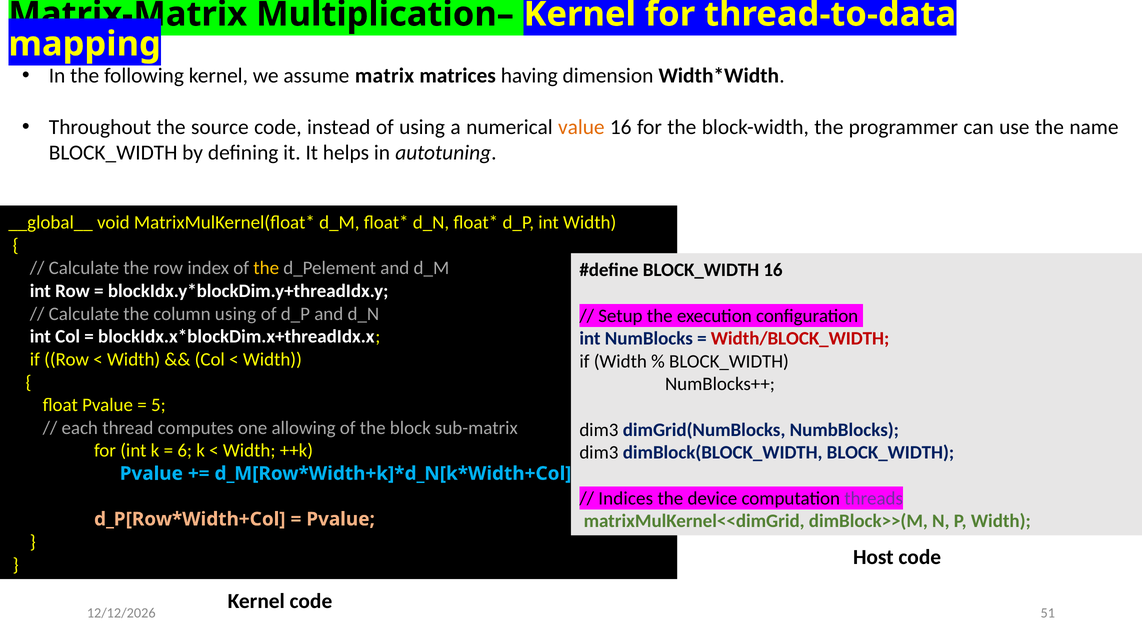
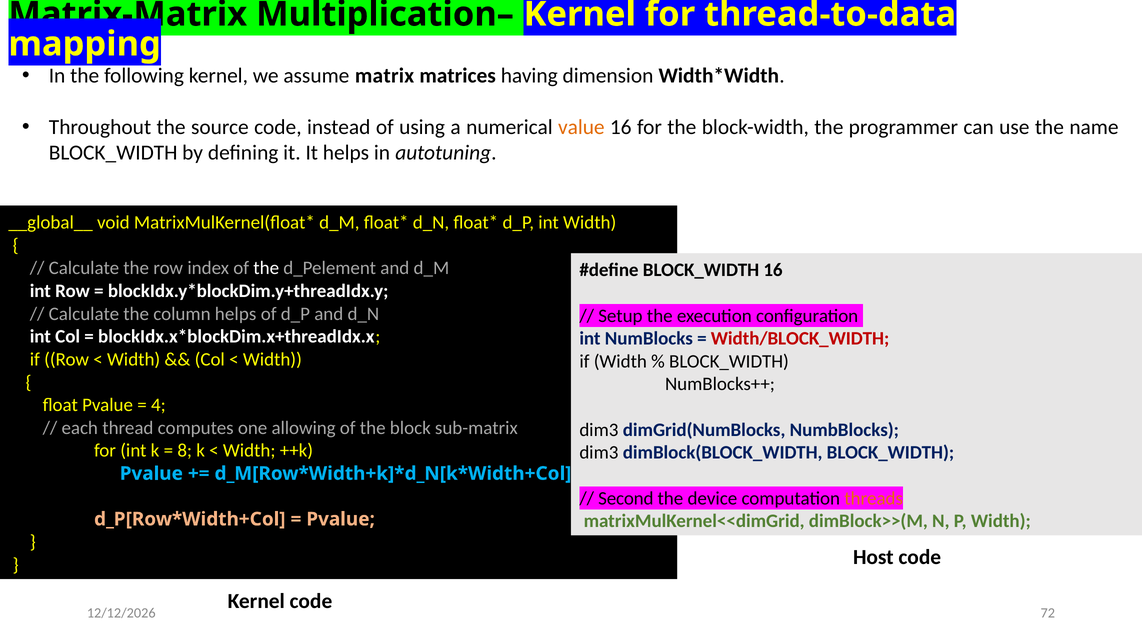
the at (266, 268) colour: yellow -> white
column using: using -> helps
5: 5 -> 4
6: 6 -> 8
Indices: Indices -> Second
threads colour: purple -> orange
51: 51 -> 72
